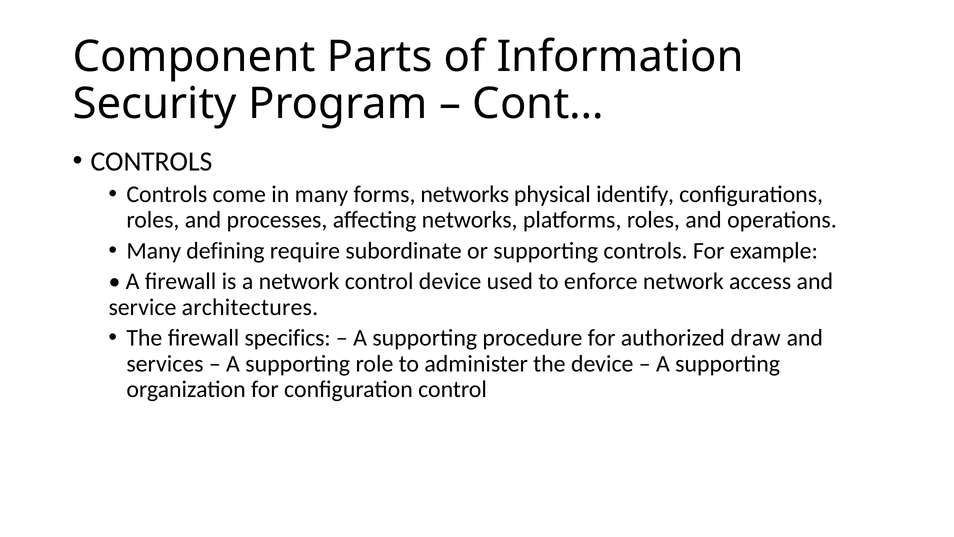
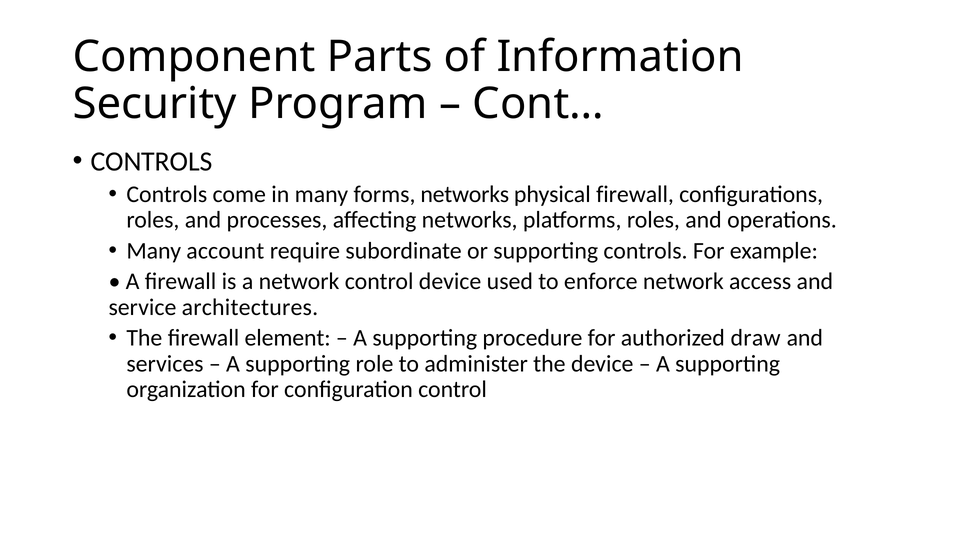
physical identify: identify -> firewall
defining: defining -> account
specifics: specifics -> element
